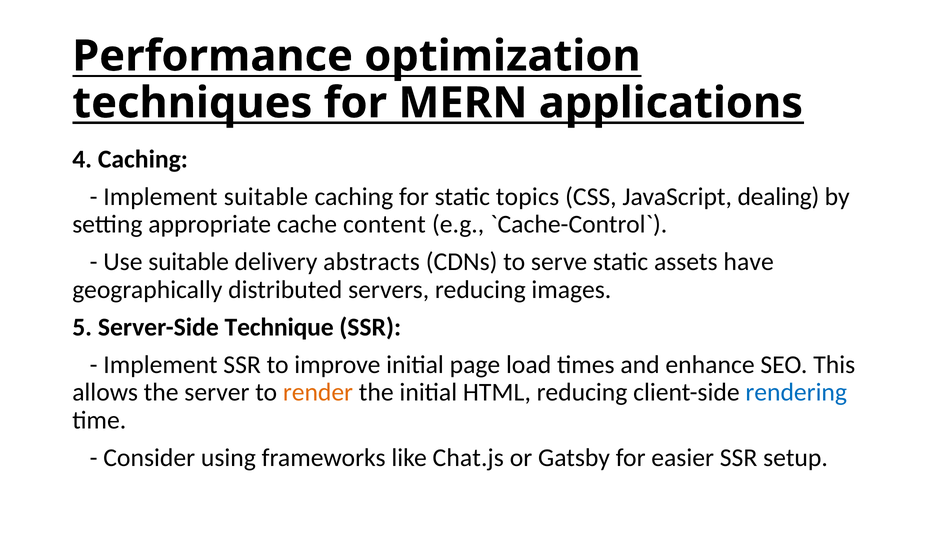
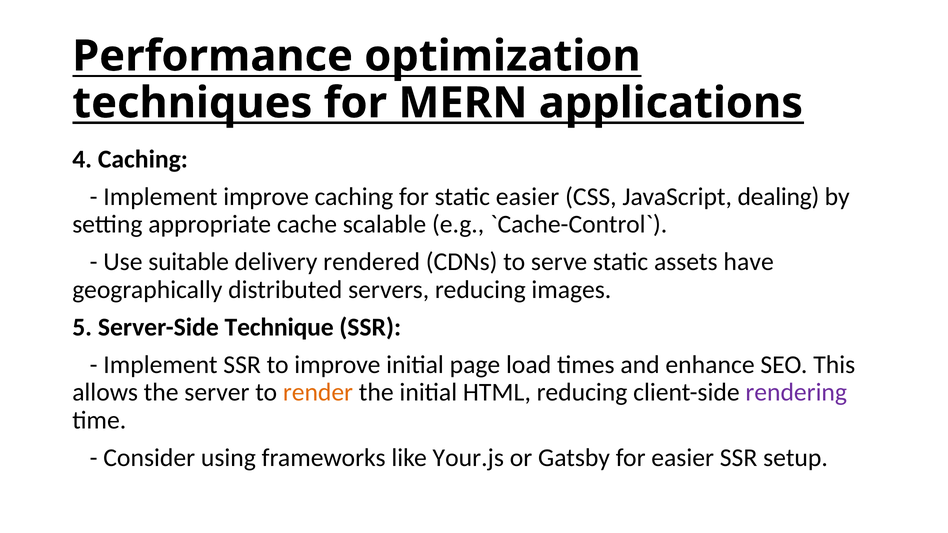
Implement suitable: suitable -> improve
static topics: topics -> easier
content: content -> scalable
abstracts: abstracts -> rendered
rendering colour: blue -> purple
Chat.js: Chat.js -> Your.js
